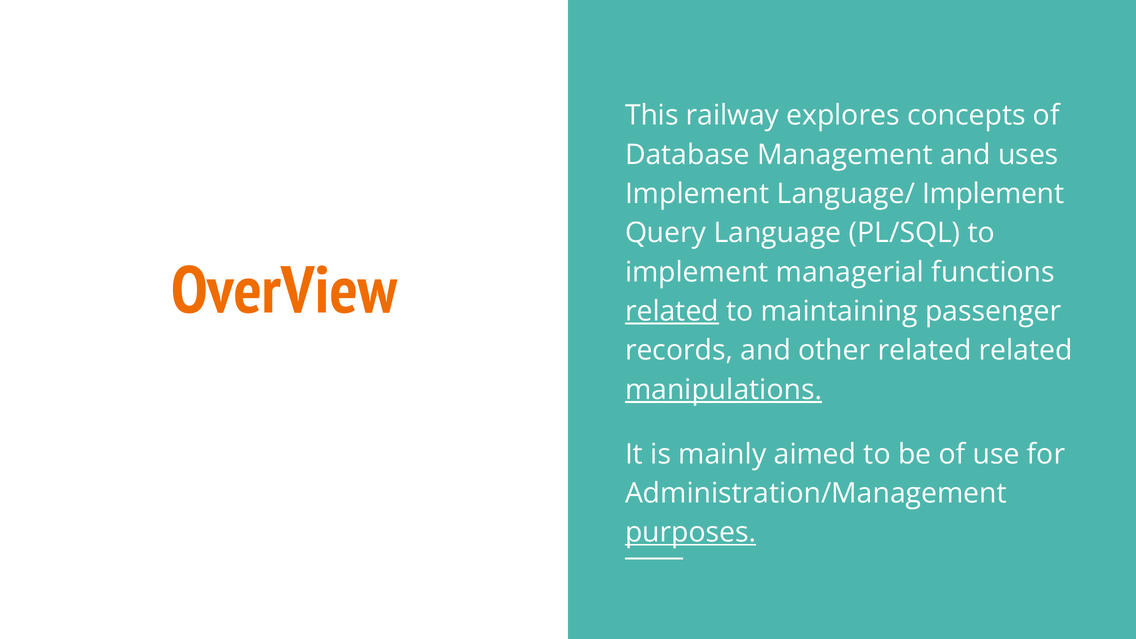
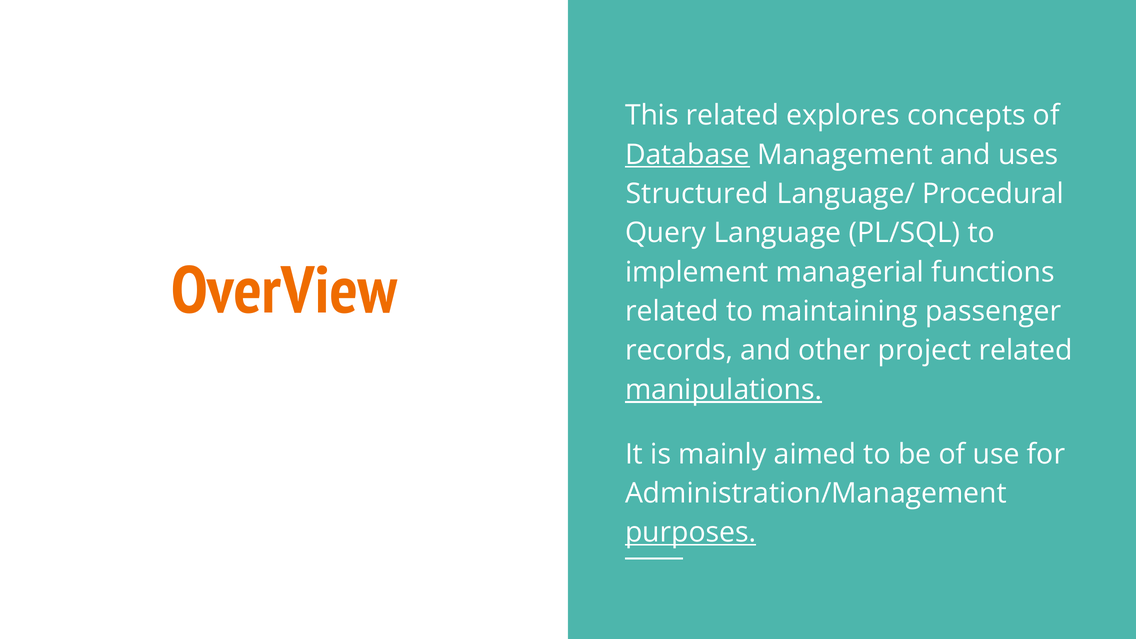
This railway: railway -> related
Database underline: none -> present
Implement at (697, 194): Implement -> Structured
Language/ Implement: Implement -> Procedural
related at (672, 311) underline: present -> none
other related: related -> project
